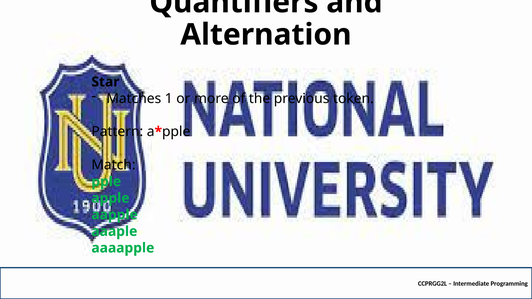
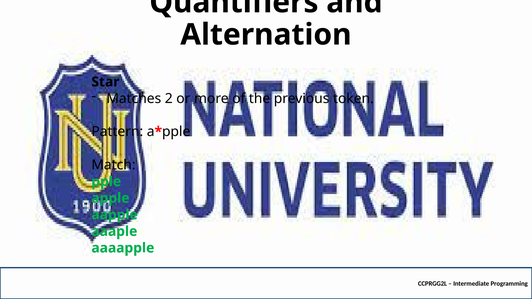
1: 1 -> 2
